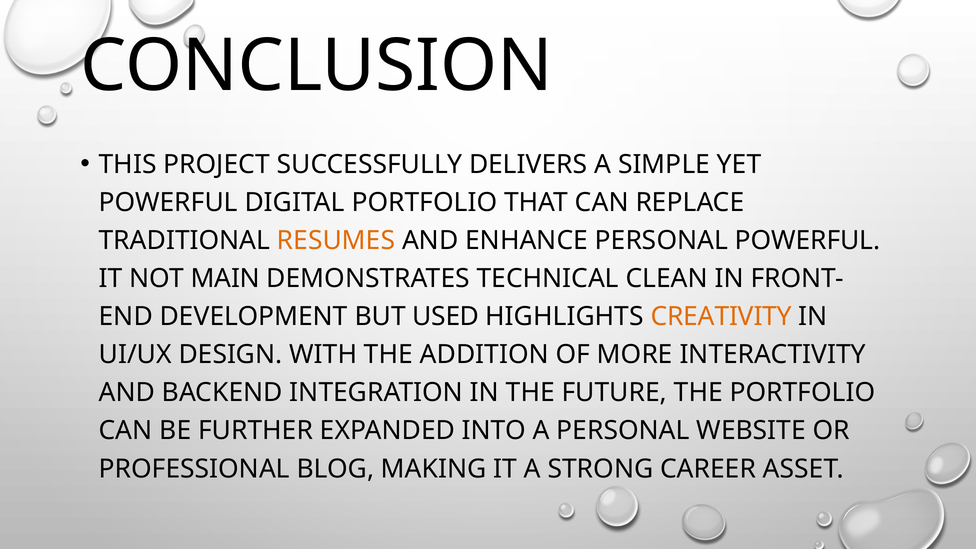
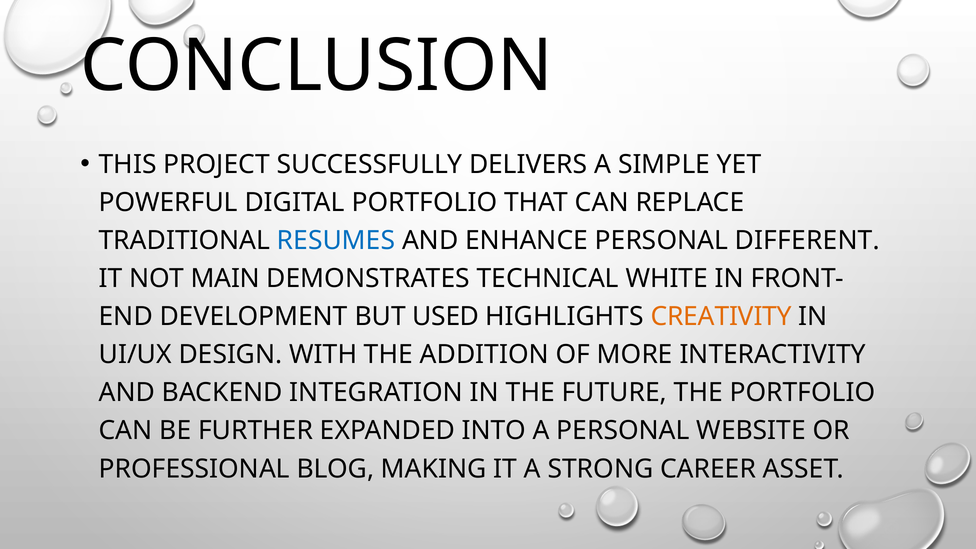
RESUMES colour: orange -> blue
PERSONAL POWERFUL: POWERFUL -> DIFFERENT
CLEAN: CLEAN -> WHITE
